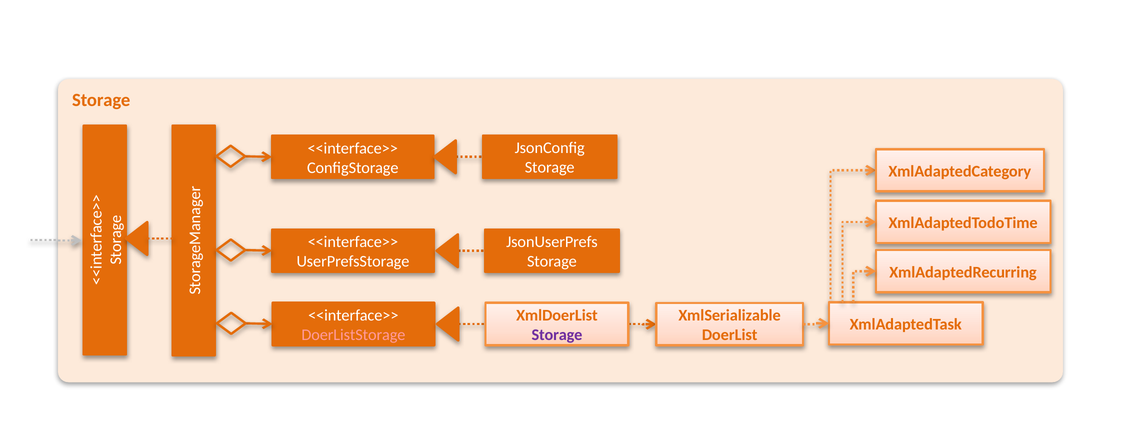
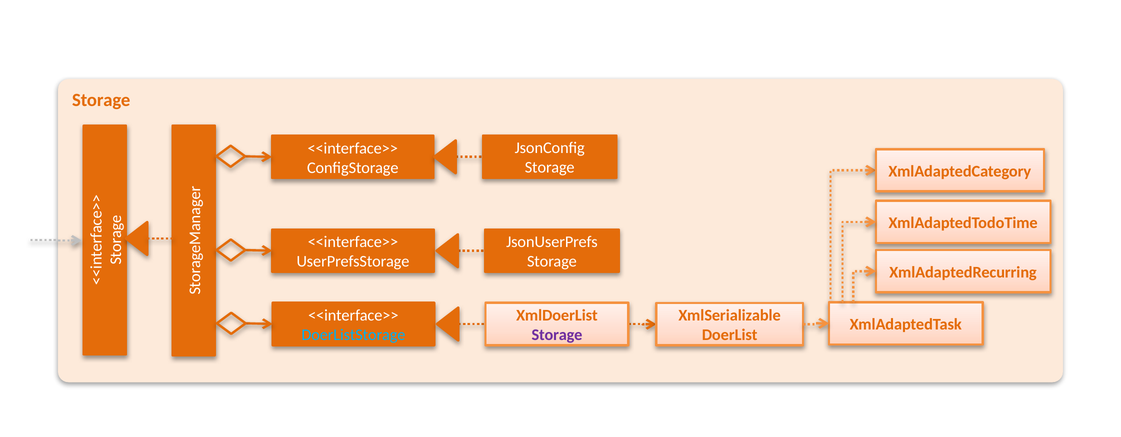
DoerListStorage colour: pink -> light blue
